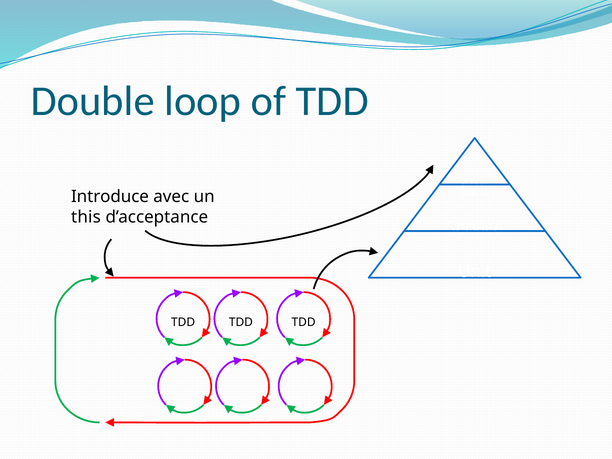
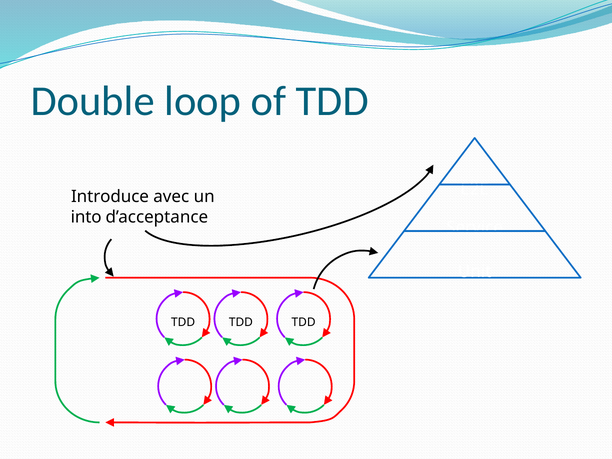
this: this -> into
